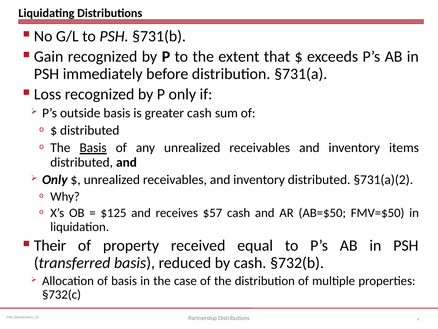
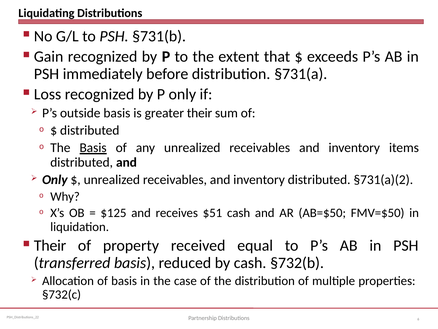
greater cash: cash -> their
$57: $57 -> $51
